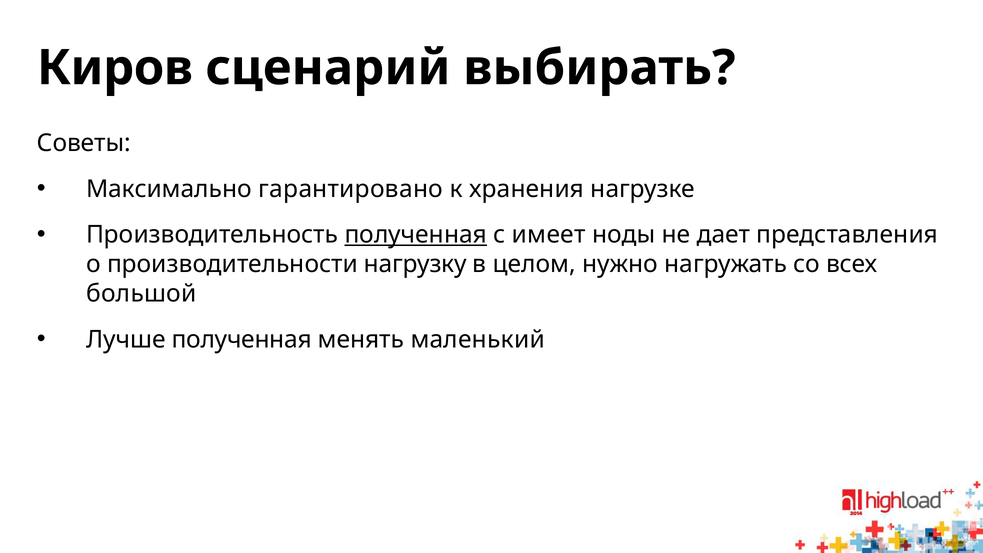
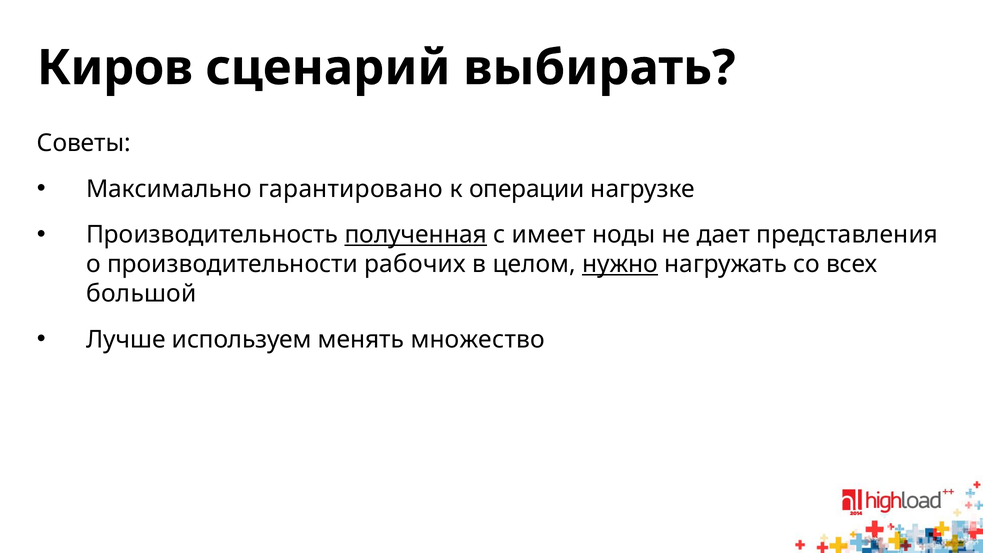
хранения: хранения -> операции
нагрузку: нагрузку -> рабочих
нужно underline: none -> present
Лучше полученная: полученная -> используем
маленький: маленький -> множество
